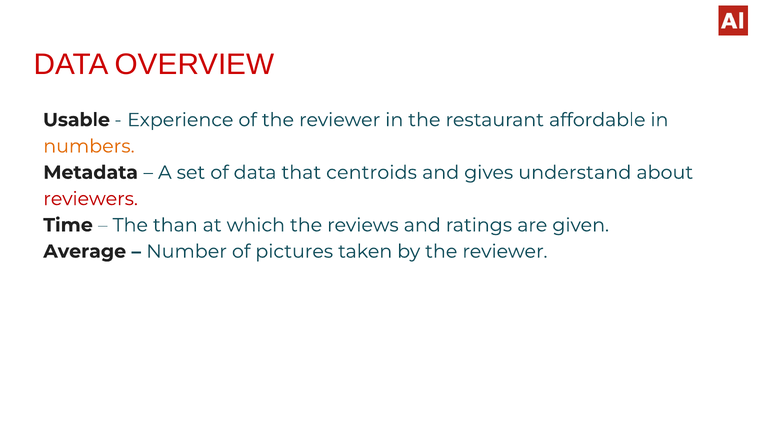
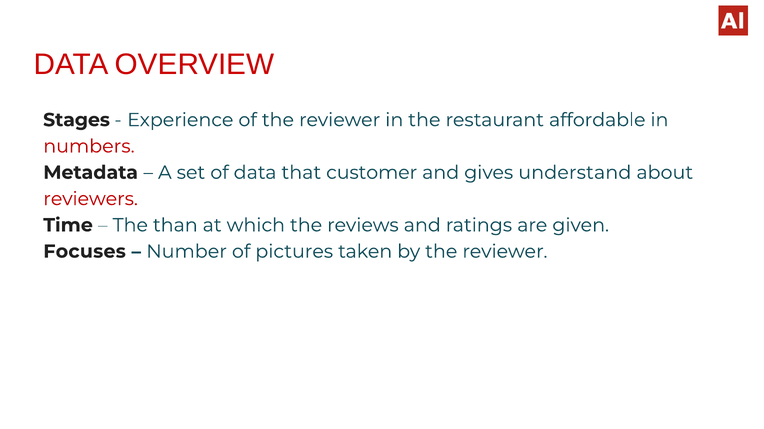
Usable: Usable -> Stages
numbers colour: orange -> red
centroids: centroids -> customer
Average: Average -> Focuses
